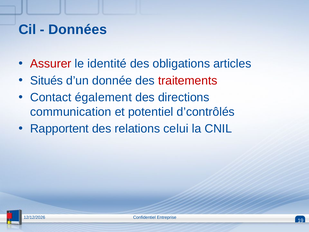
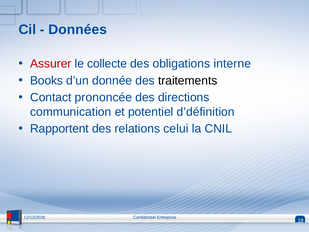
identité: identité -> collecte
articles: articles -> interne
Situés: Situés -> Books
traitements colour: red -> black
également: également -> prononcée
d’contrôlés: d’contrôlés -> d’définition
